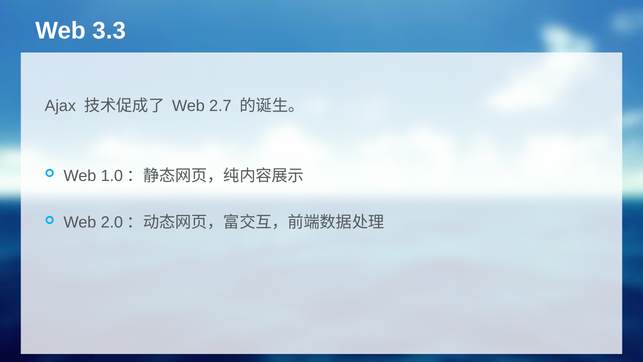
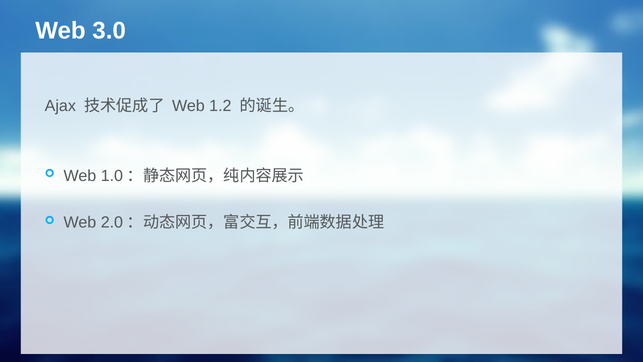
3.3: 3.3 -> 3.0
2.7: 2.7 -> 1.2
